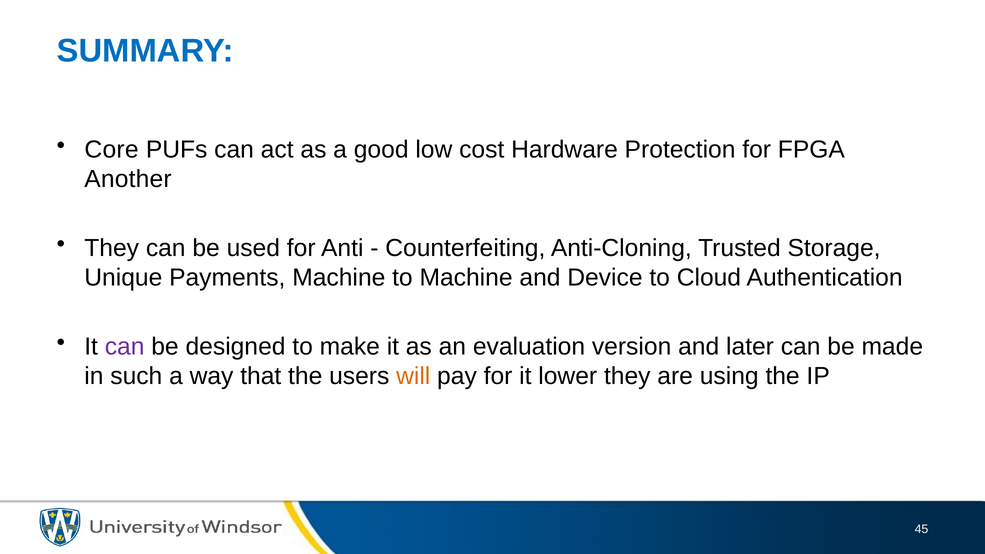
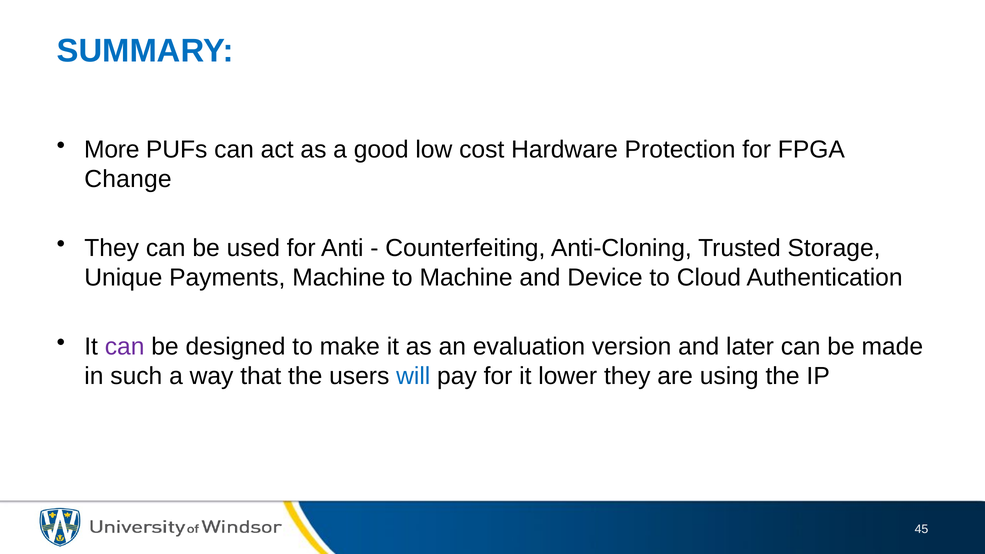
Core: Core -> More
Another: Another -> Change
will colour: orange -> blue
